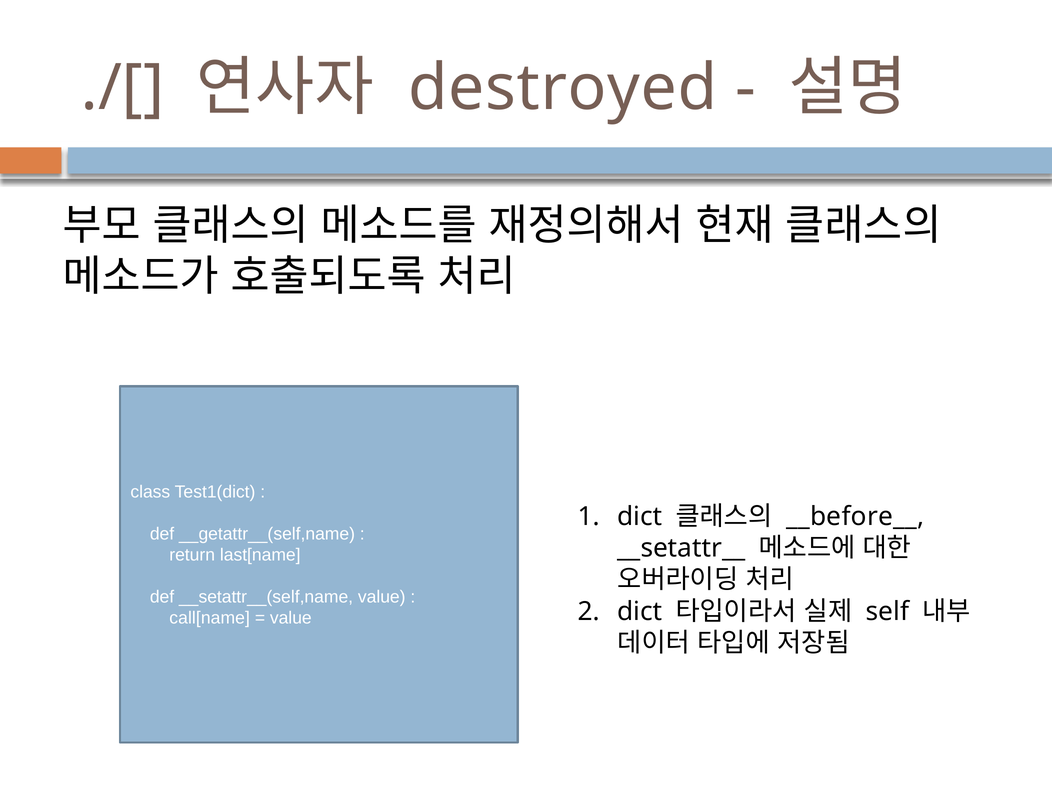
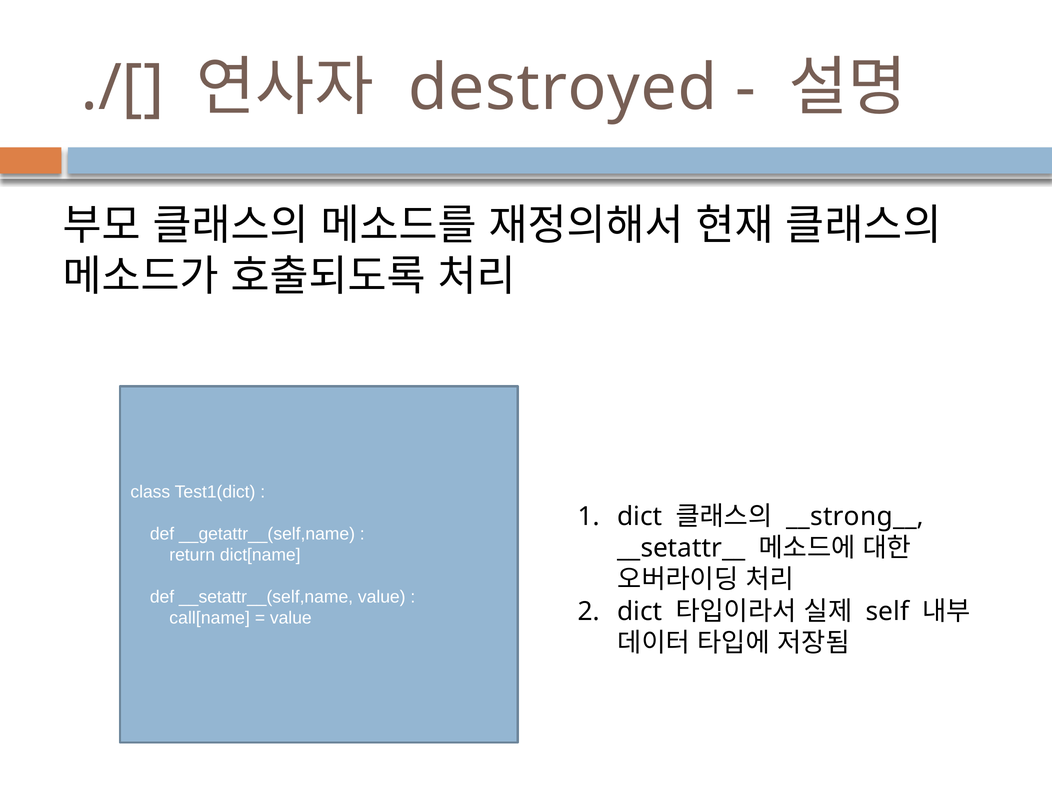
__before__: __before__ -> __strong__
last[name: last[name -> dict[name
